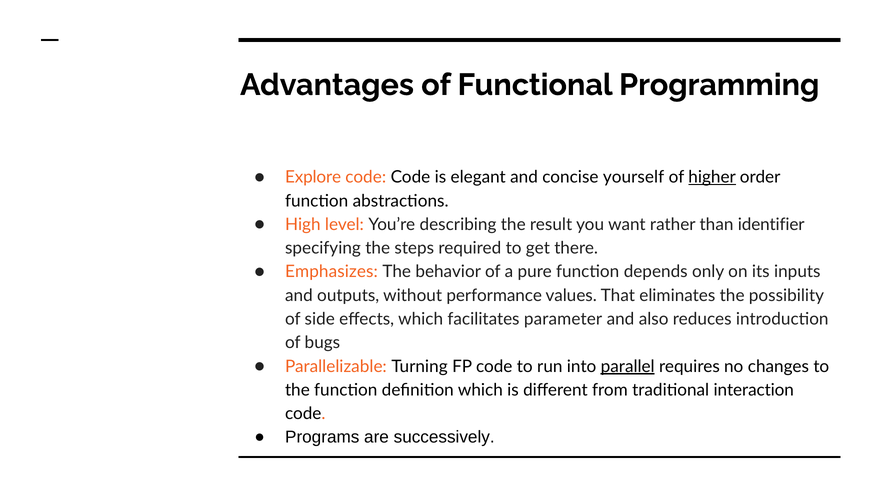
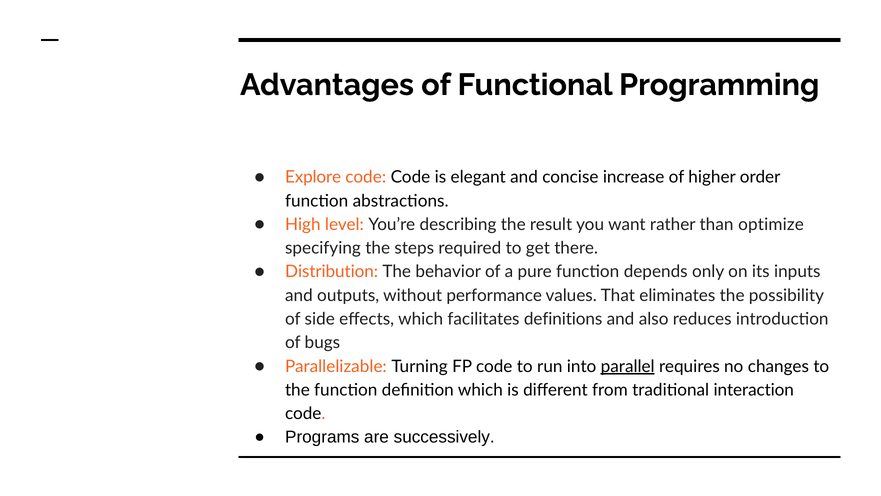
yourself: yourself -> increase
higher underline: present -> none
identifier: identifier -> optimize
Emphasizes: Emphasizes -> Distribution
parameter: parameter -> definitions
